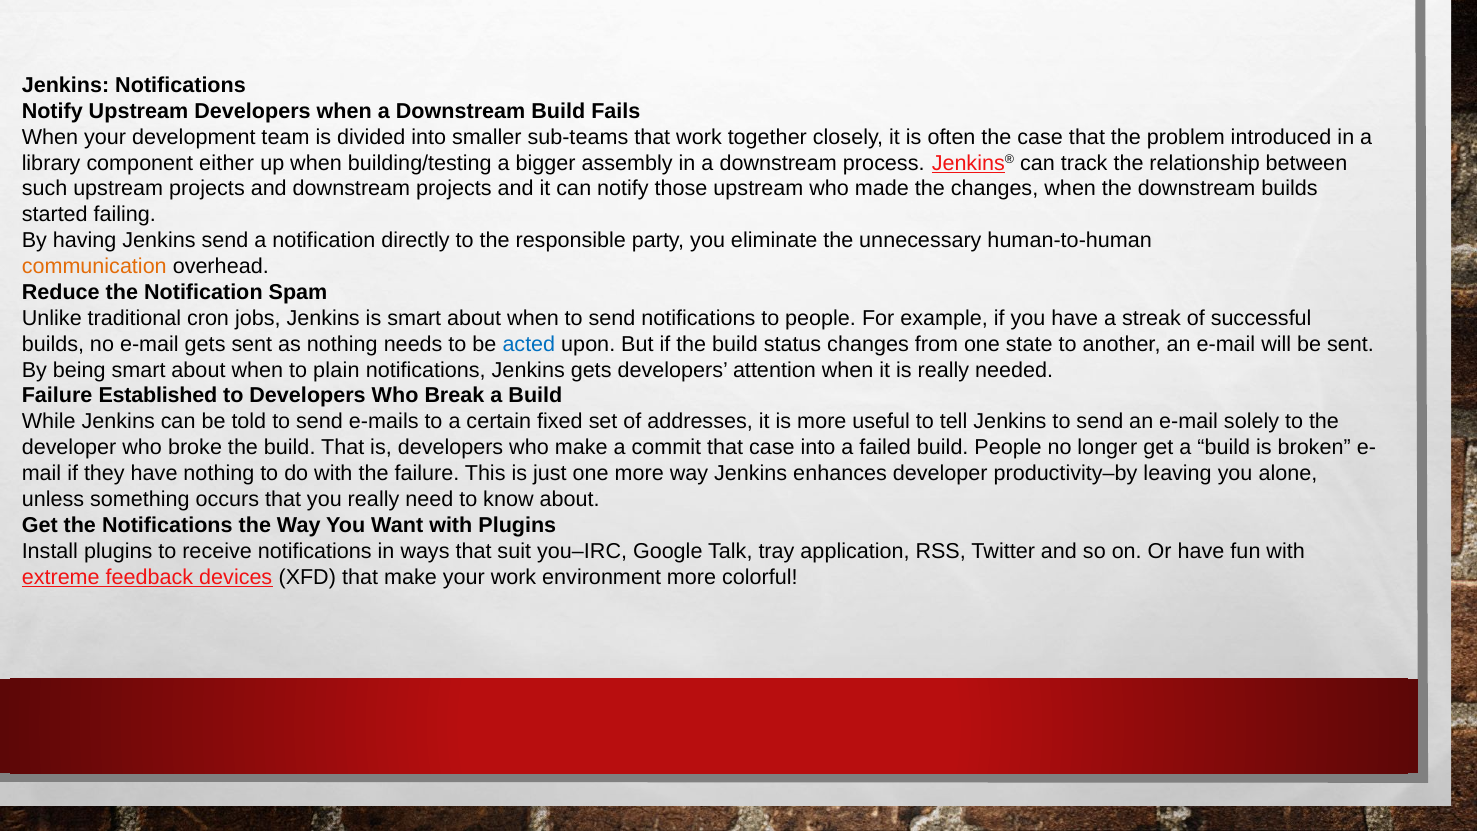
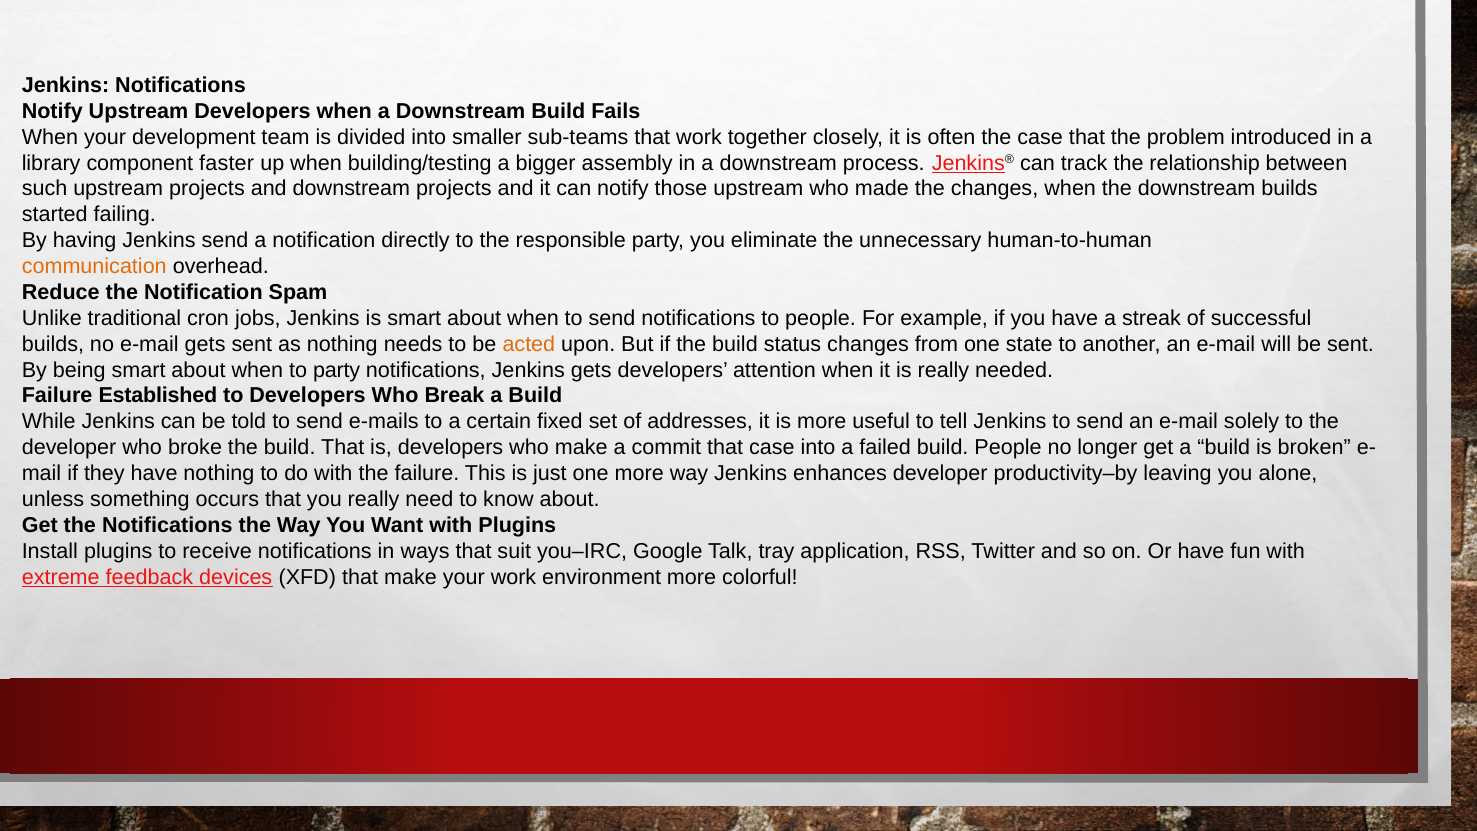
either: either -> faster
acted colour: blue -> orange
to plain: plain -> party
